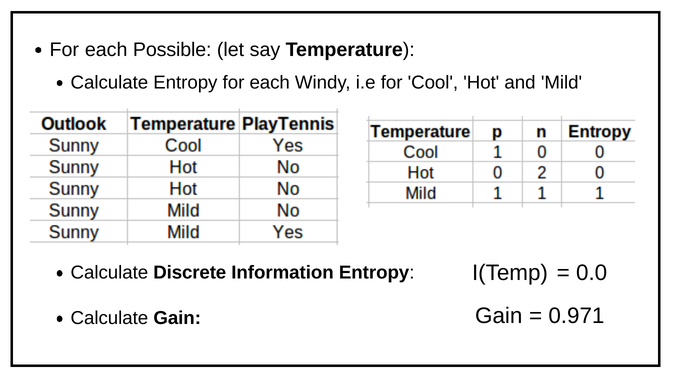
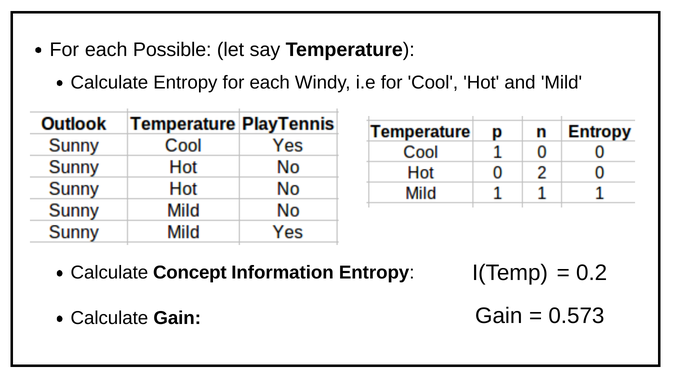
0.0: 0.0 -> 0.2
Discrete: Discrete -> Concept
0.971: 0.971 -> 0.573
